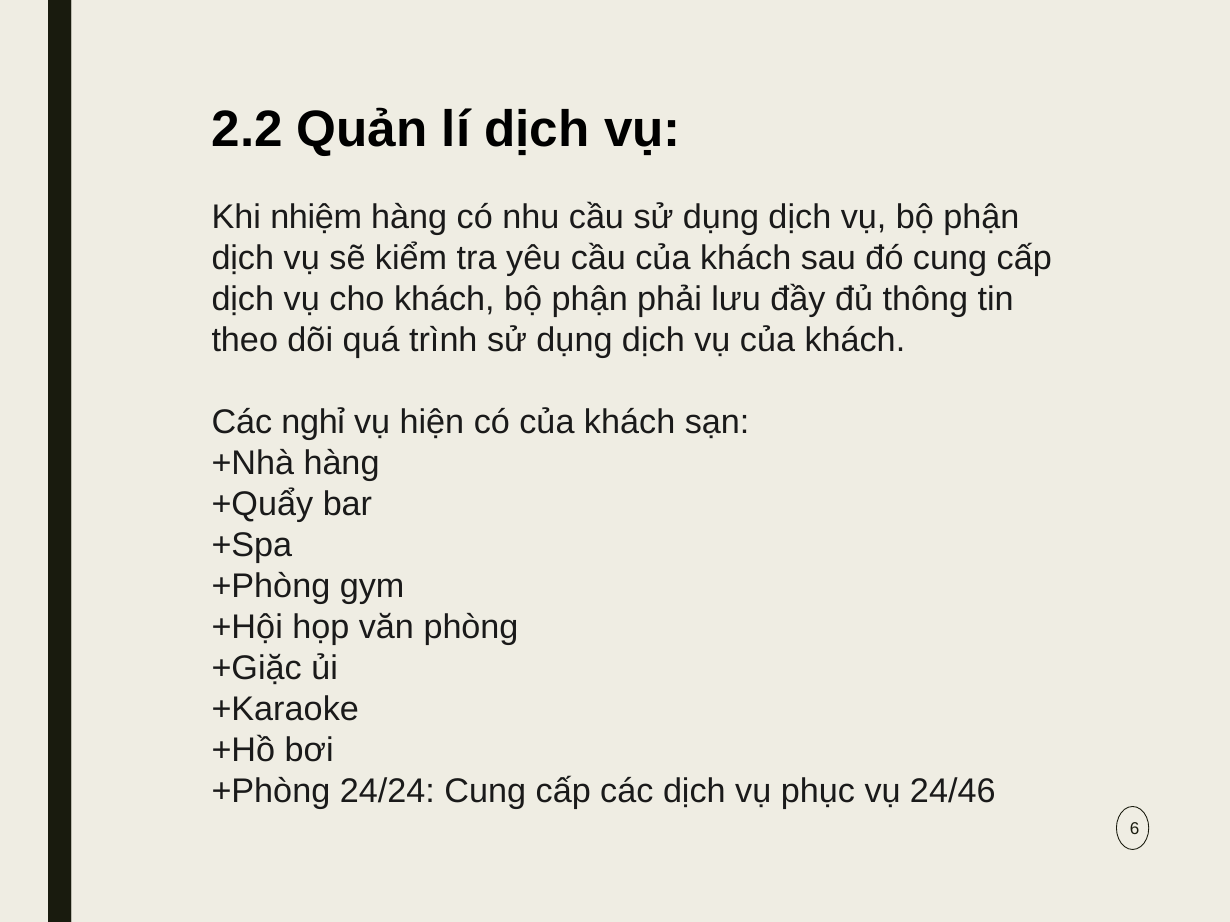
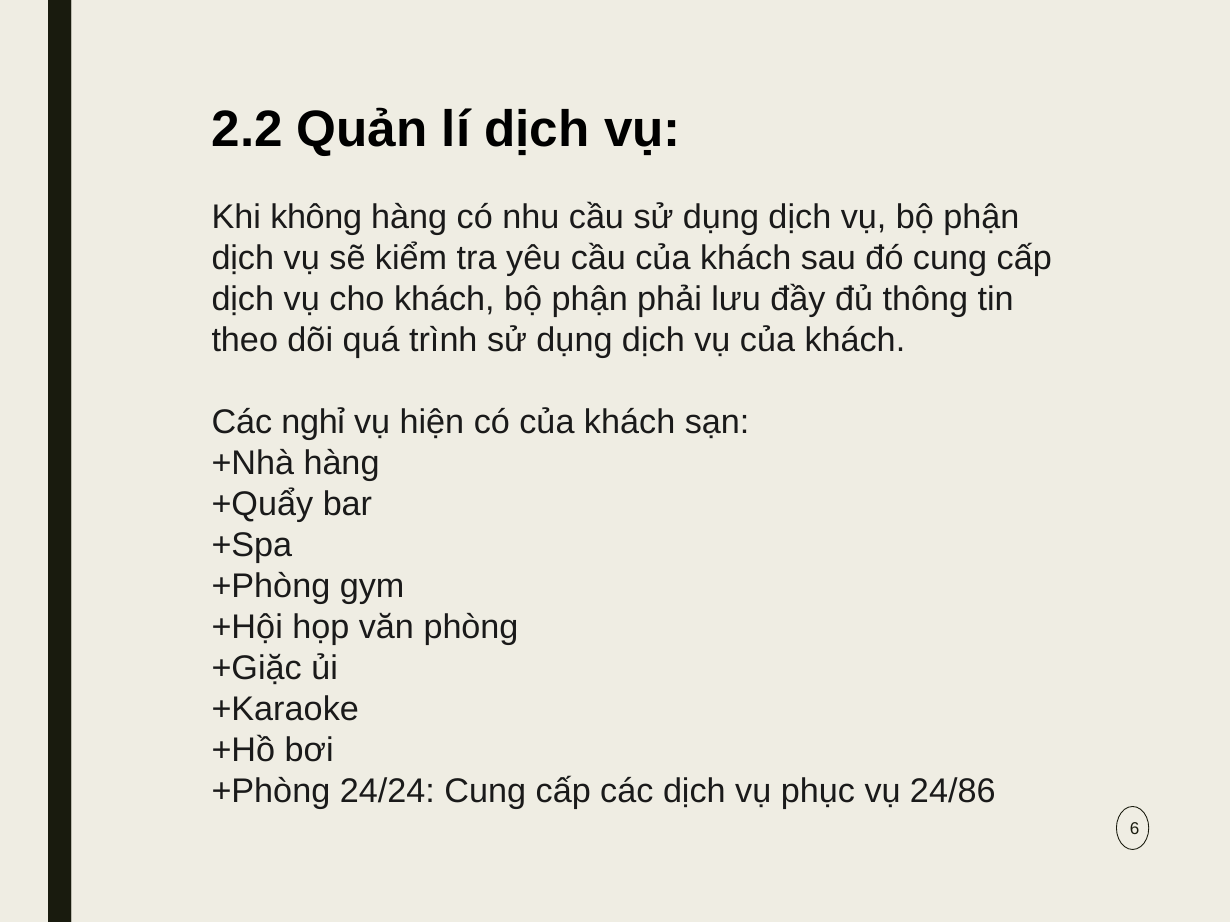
nhiệm: nhiệm -> không
24/46: 24/46 -> 24/86
